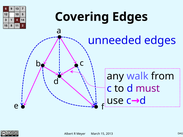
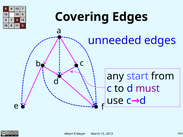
walk: walk -> start
